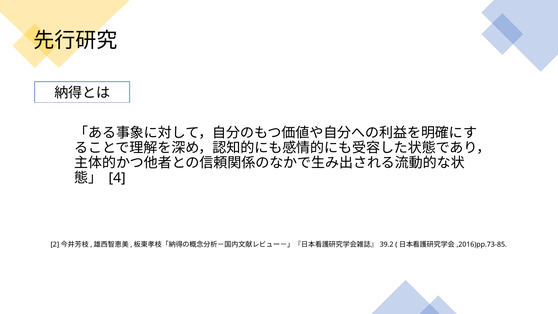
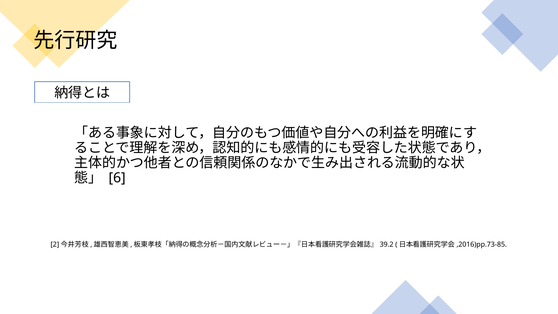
4: 4 -> 6
